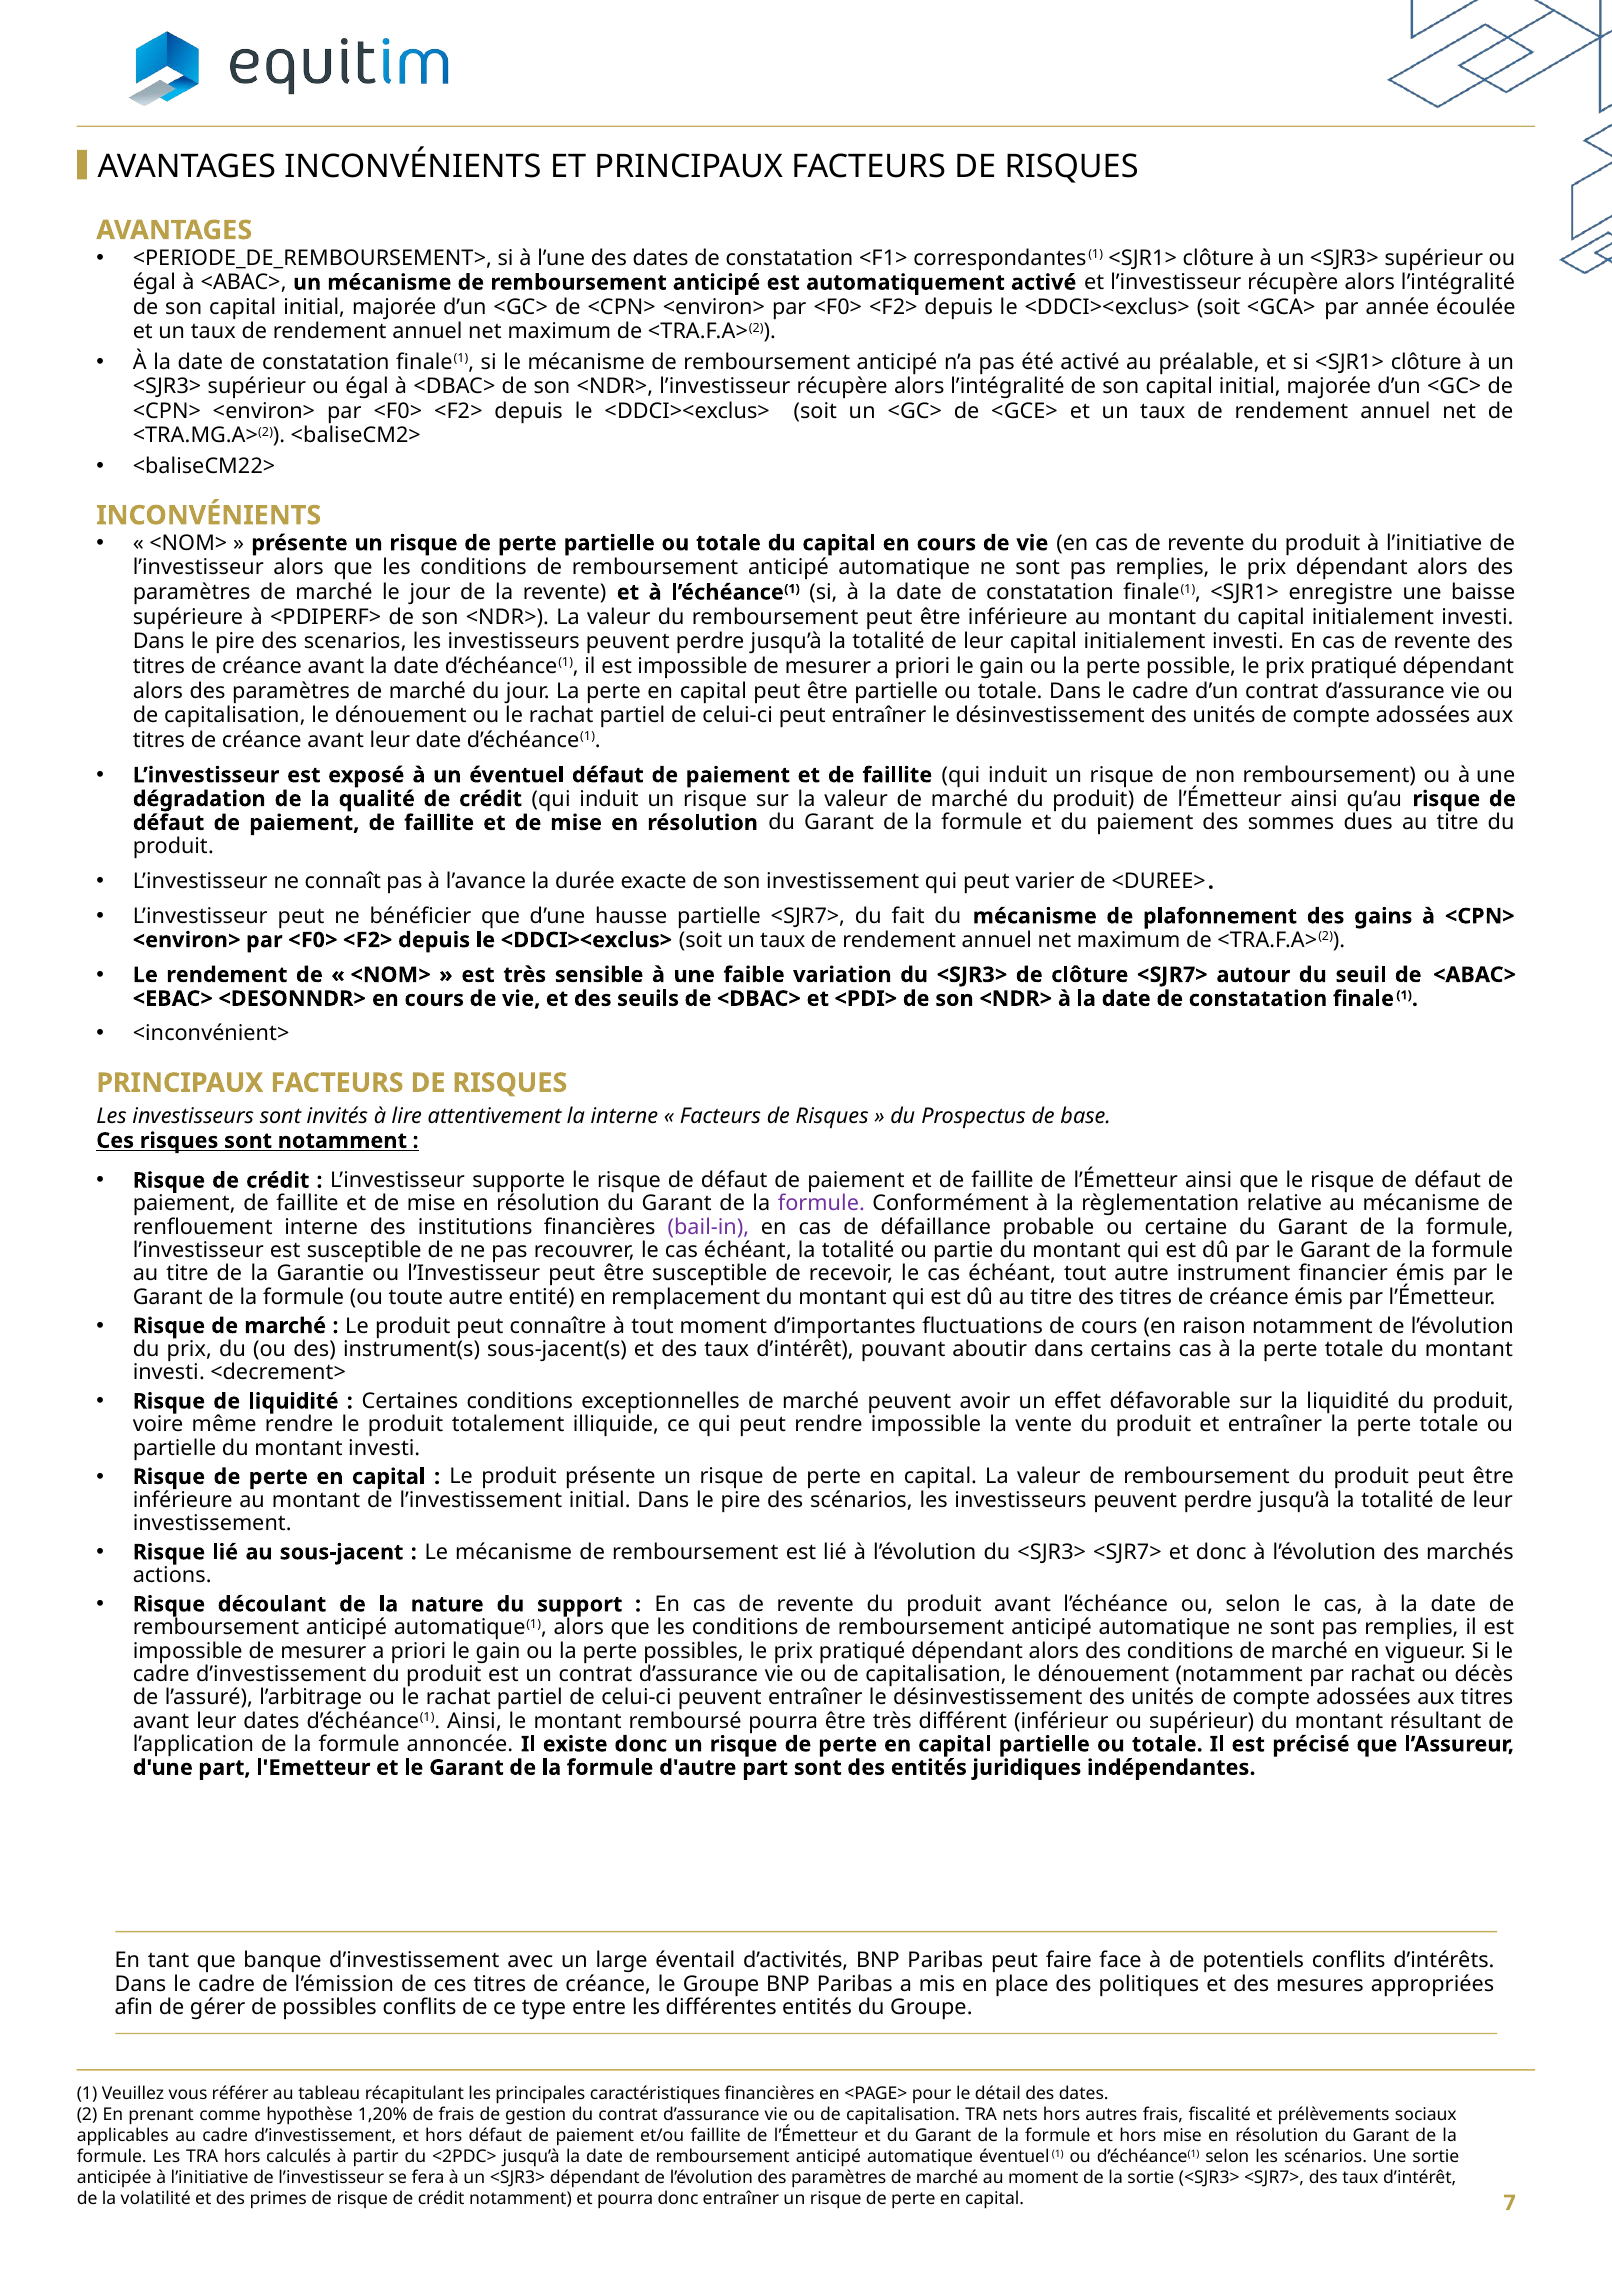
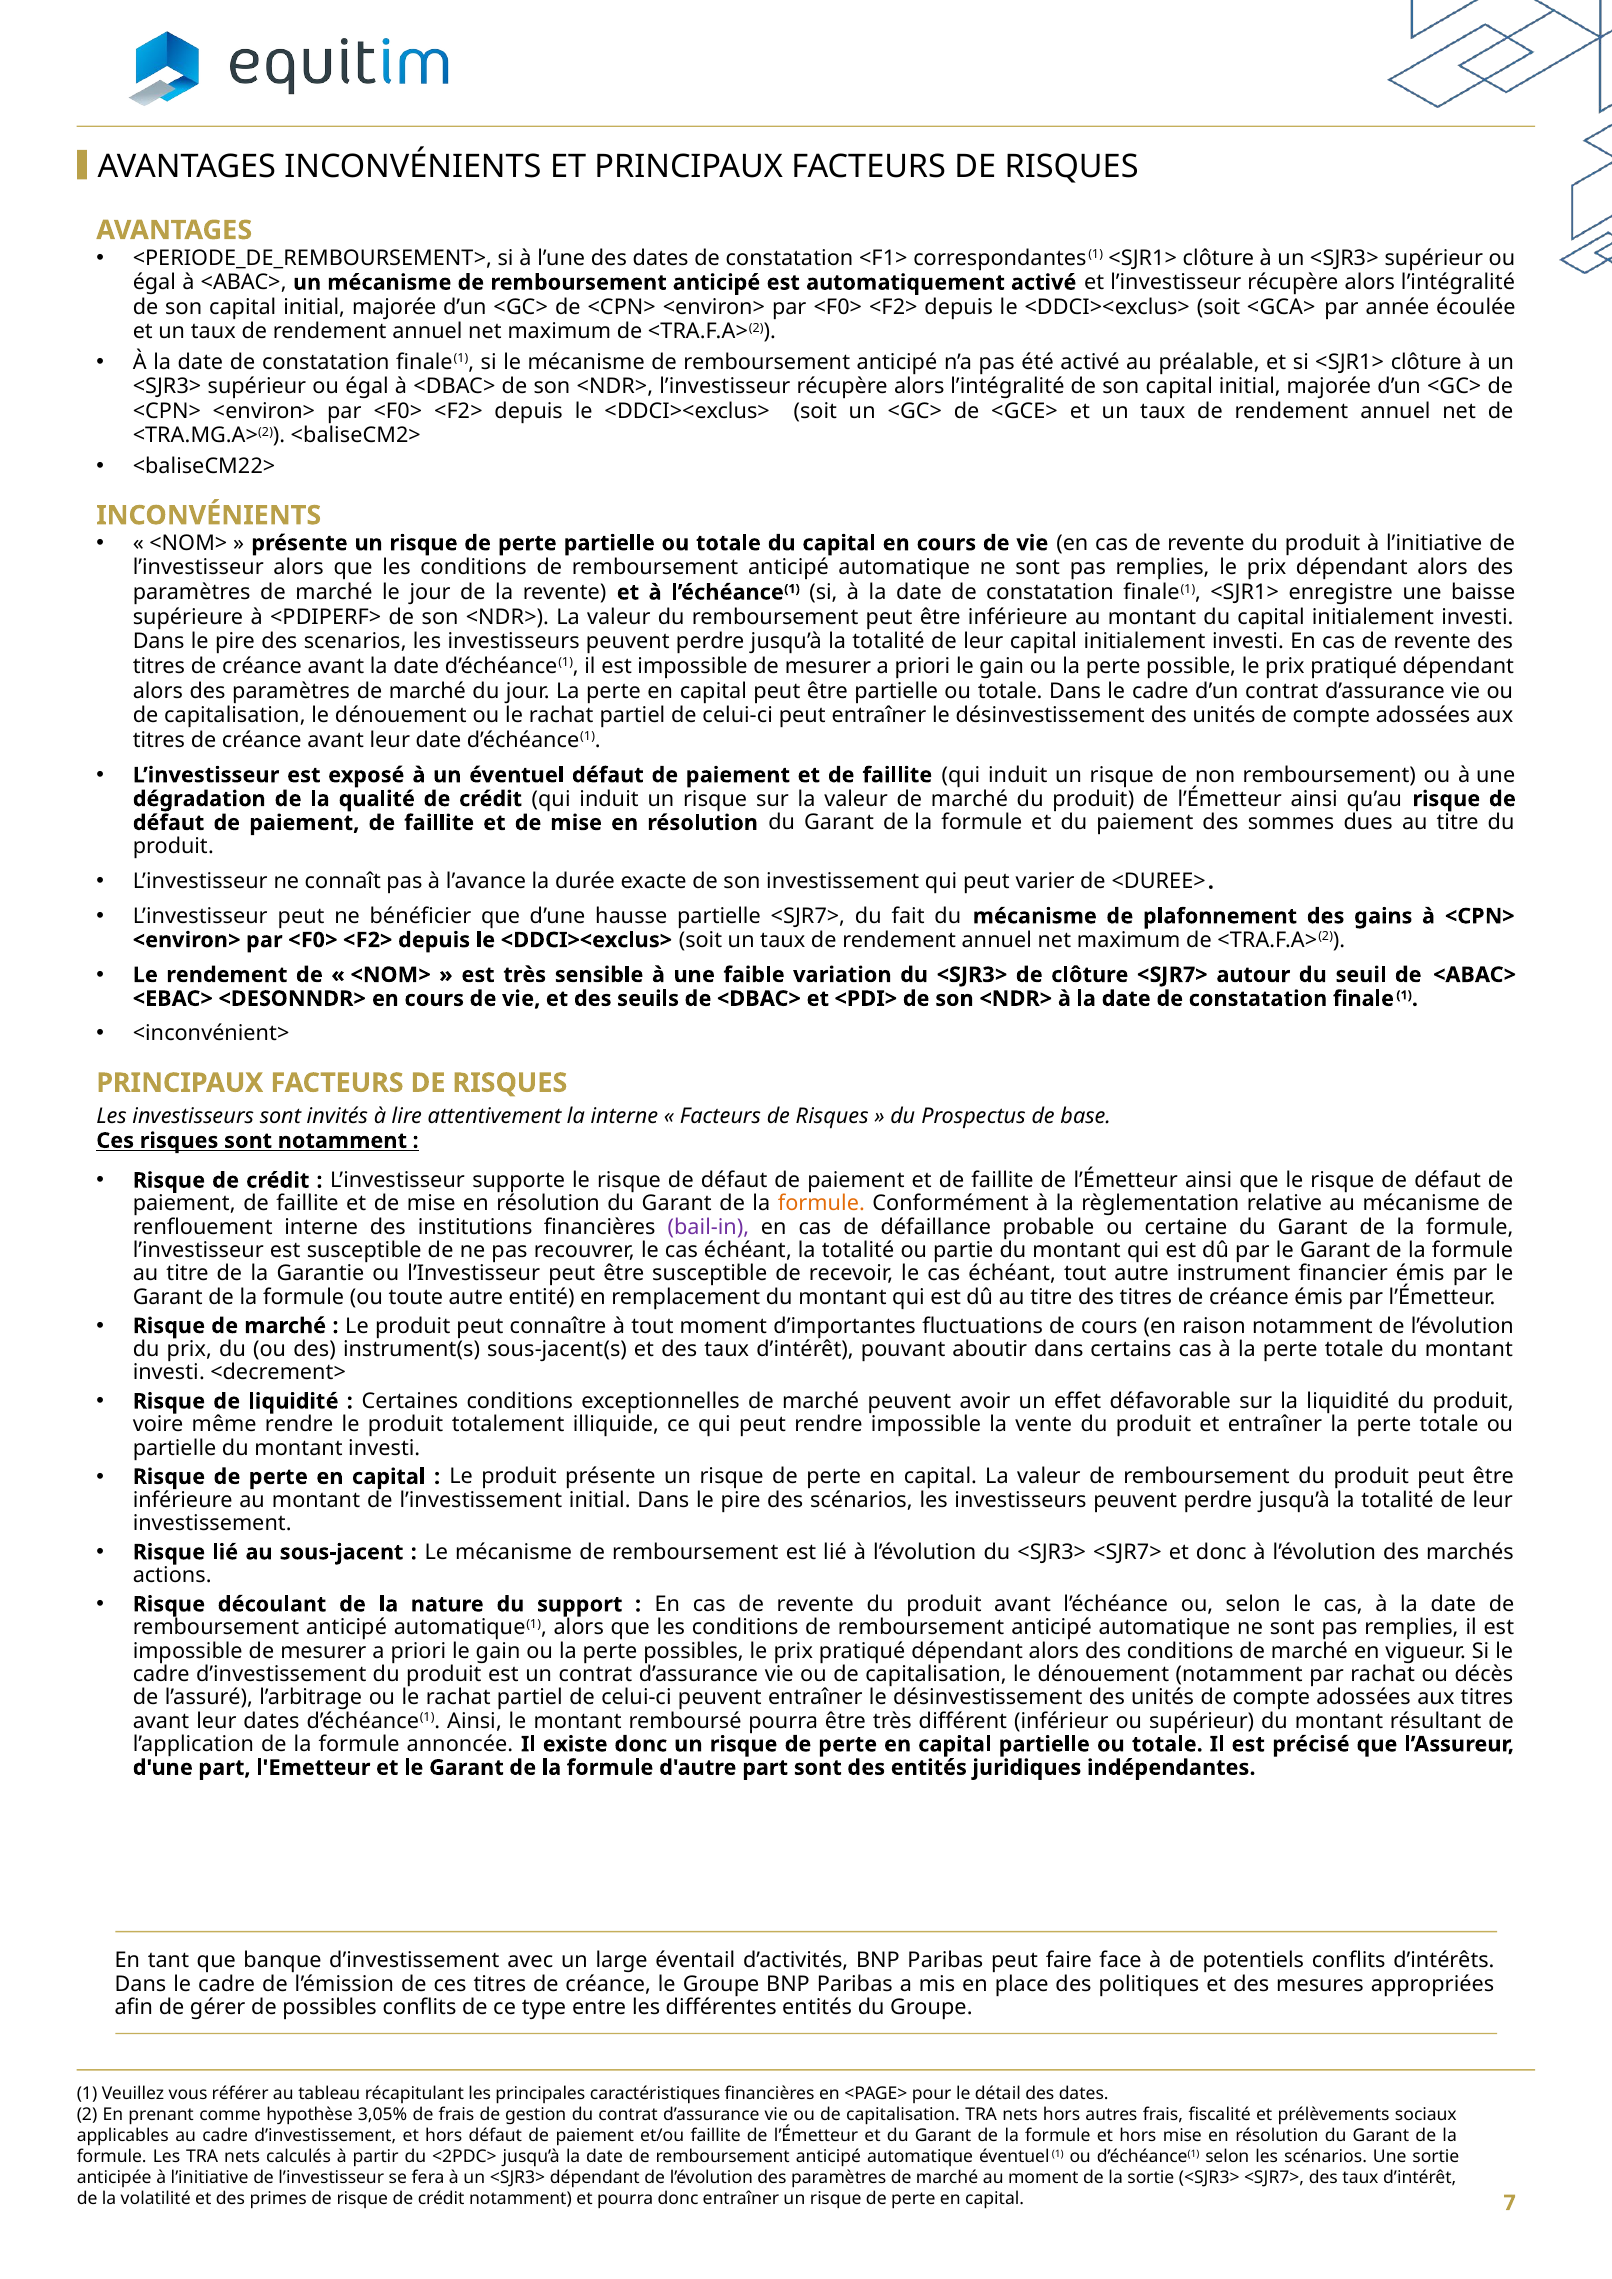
formule at (821, 1204) colour: purple -> orange
1,20%: 1,20% -> 3,05%
Les TRA hors: hors -> nets
